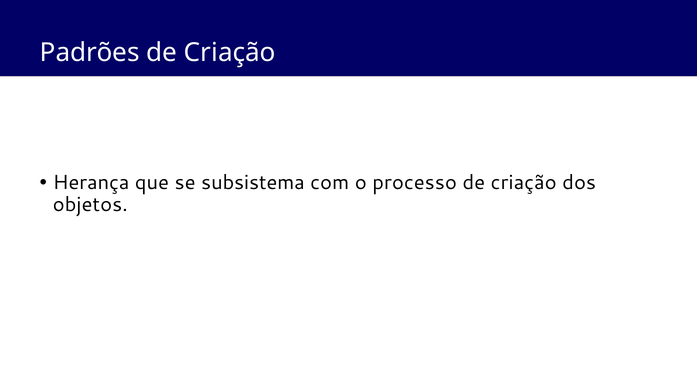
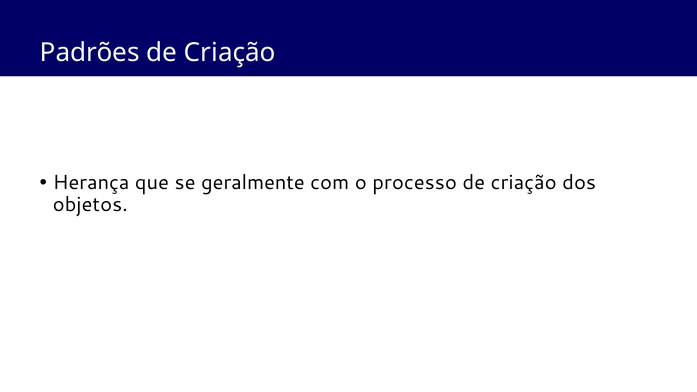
subsistema: subsistema -> geralmente
